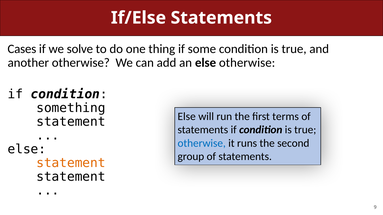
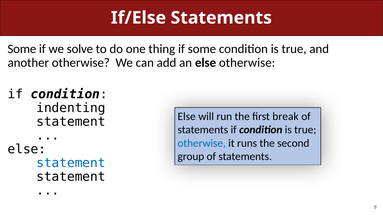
Cases at (22, 49): Cases -> Some
something: something -> indenting
terms: terms -> break
statement at (71, 163) colour: orange -> blue
